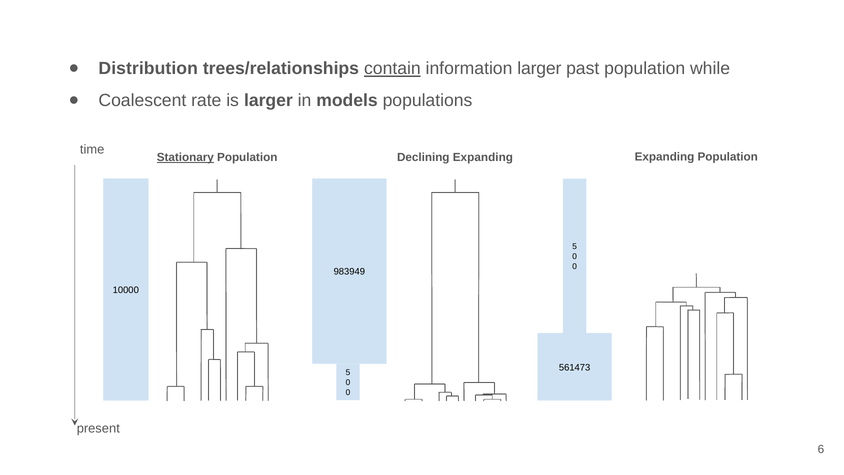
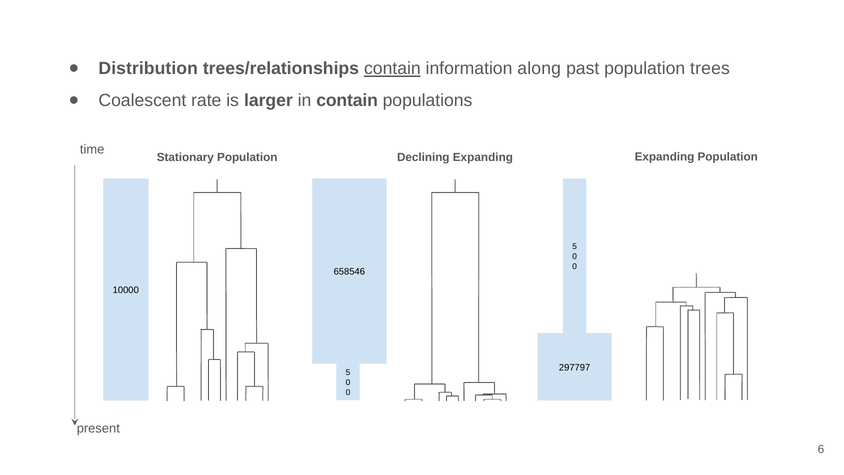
information larger: larger -> along
while: while -> trees
in models: models -> contain
Stationary underline: present -> none
983949: 983949 -> 658546
561473: 561473 -> 297797
